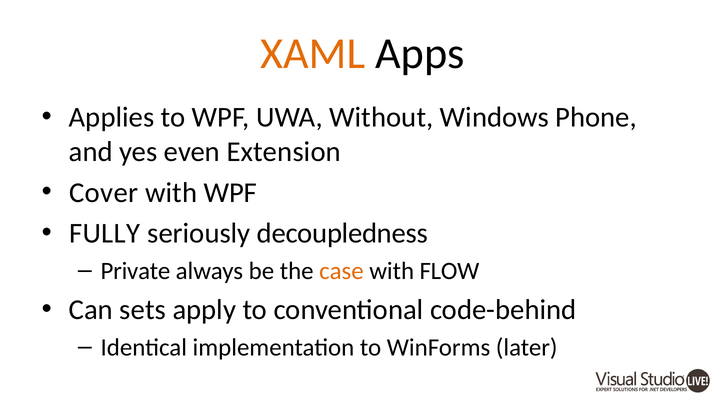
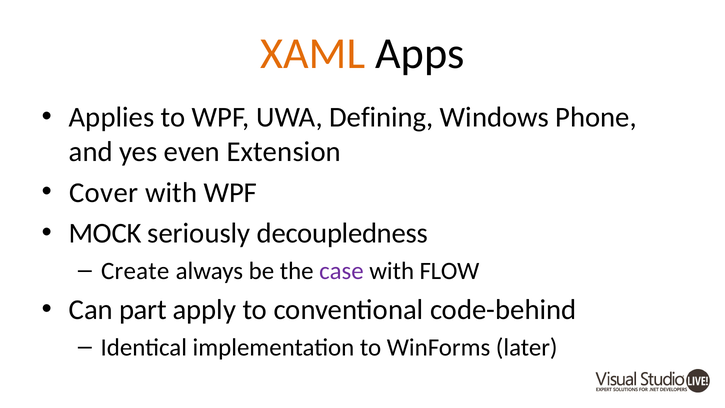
Without: Without -> Defining
FULLY: FULLY -> MOCK
Private: Private -> Create
case colour: orange -> purple
sets: sets -> part
